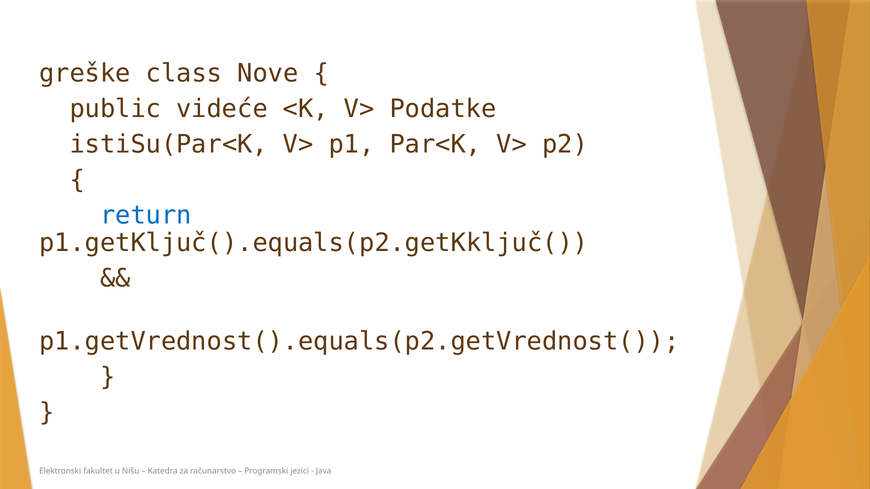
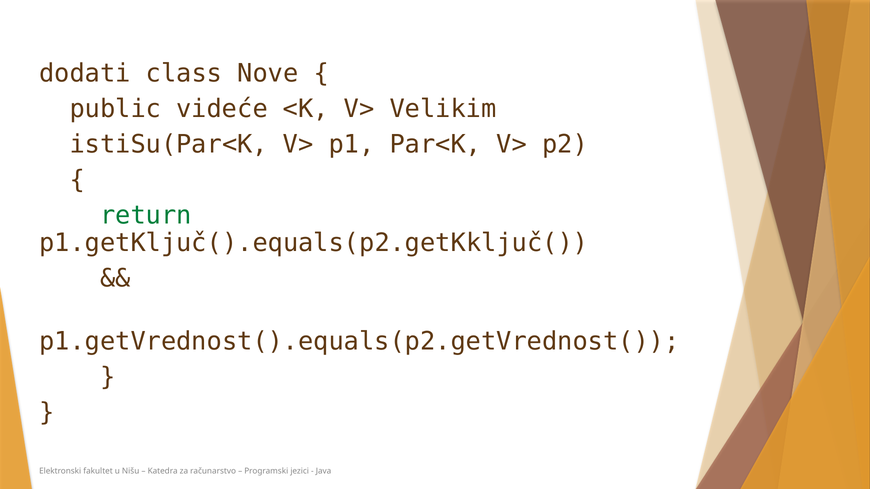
greške: greške -> dodati
Podatke: Podatke -> Velikim
return colour: blue -> green
